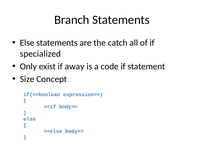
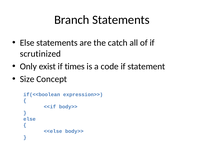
specialized: specialized -> scrutinized
away: away -> times
